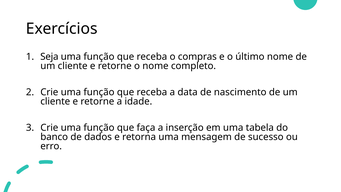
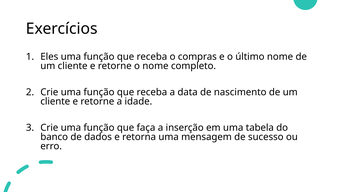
Seja: Seja -> Eles
